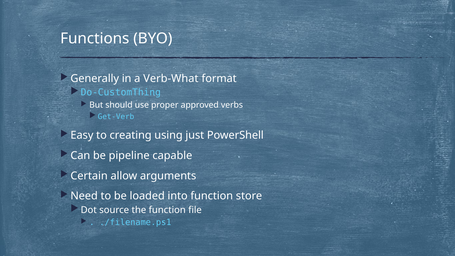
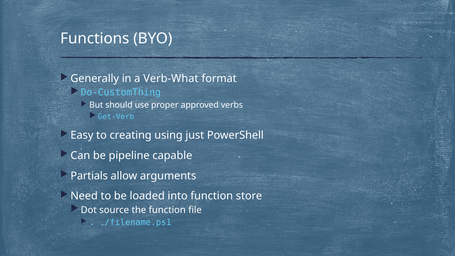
Certain: Certain -> Partials
